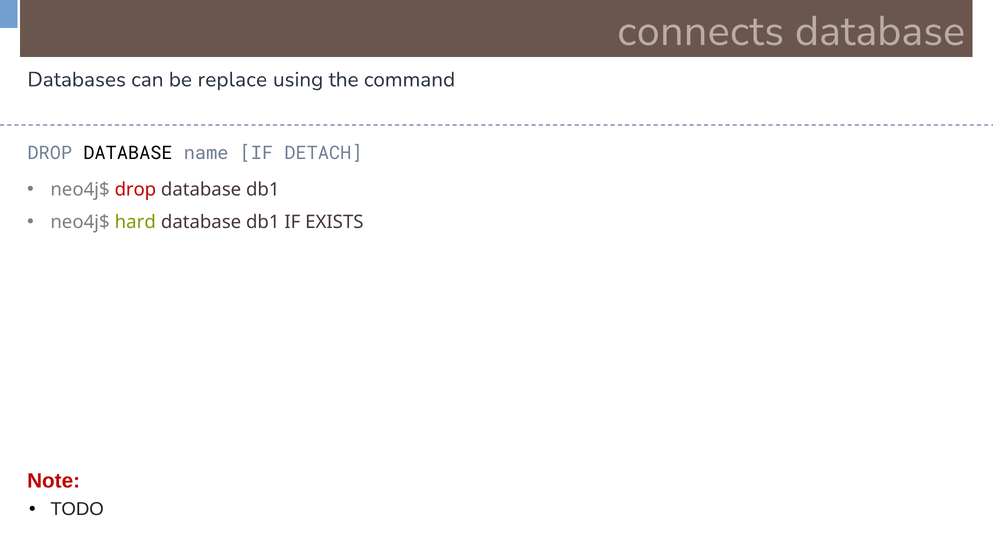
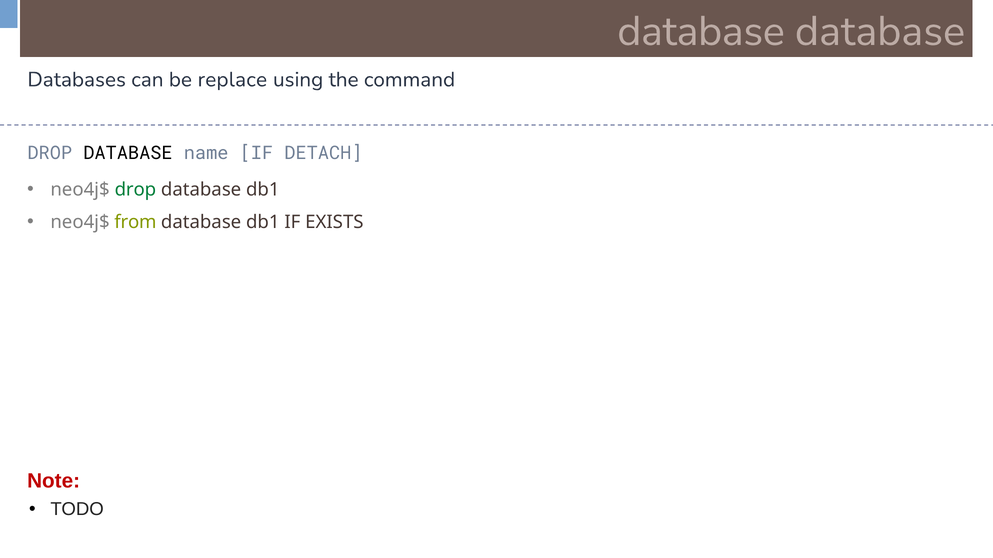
connects at (701, 31): connects -> database
drop at (135, 190) colour: red -> green
hard: hard -> from
